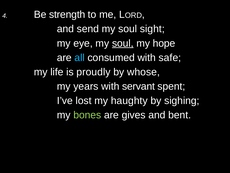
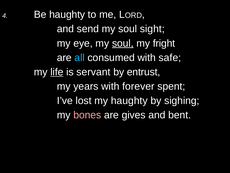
Be strength: strength -> haughty
hope: hope -> fright
life underline: none -> present
proudly: proudly -> servant
whose: whose -> entrust
servant: servant -> forever
bones colour: light green -> pink
